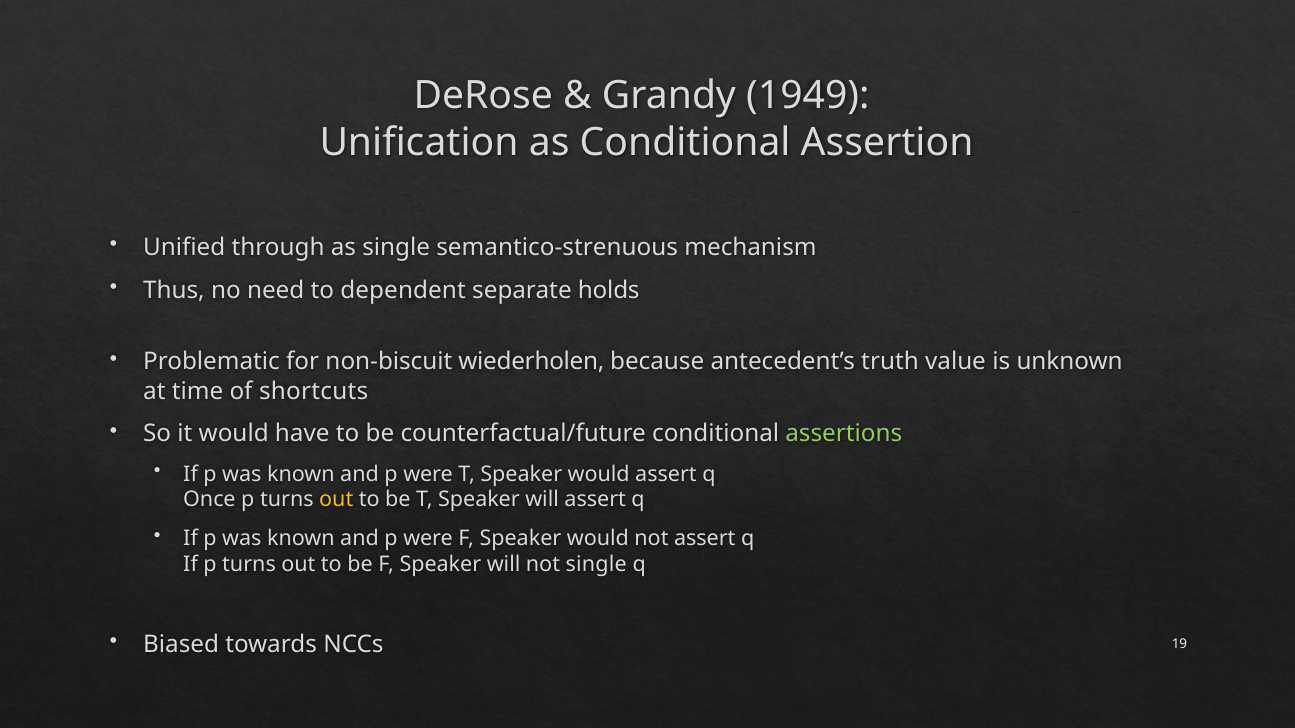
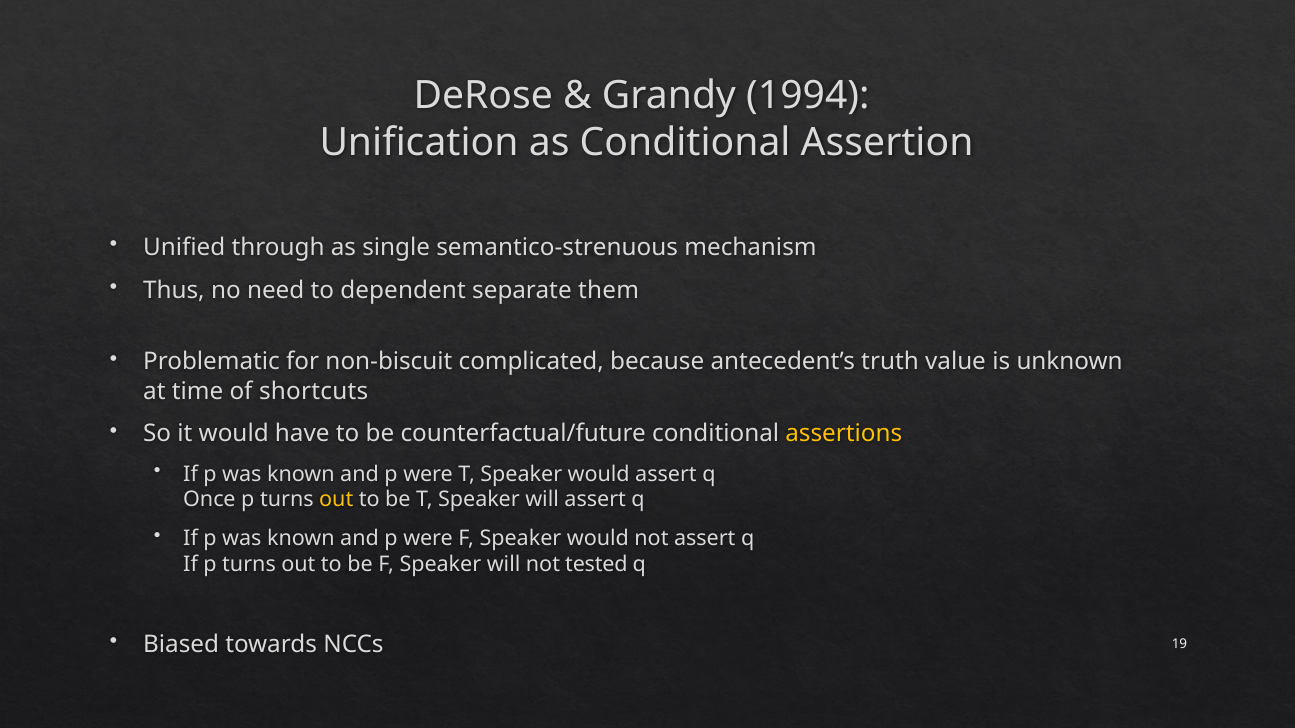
1949: 1949 -> 1994
holds: holds -> them
wiederholen: wiederholen -> complicated
assertions colour: light green -> yellow
not single: single -> tested
